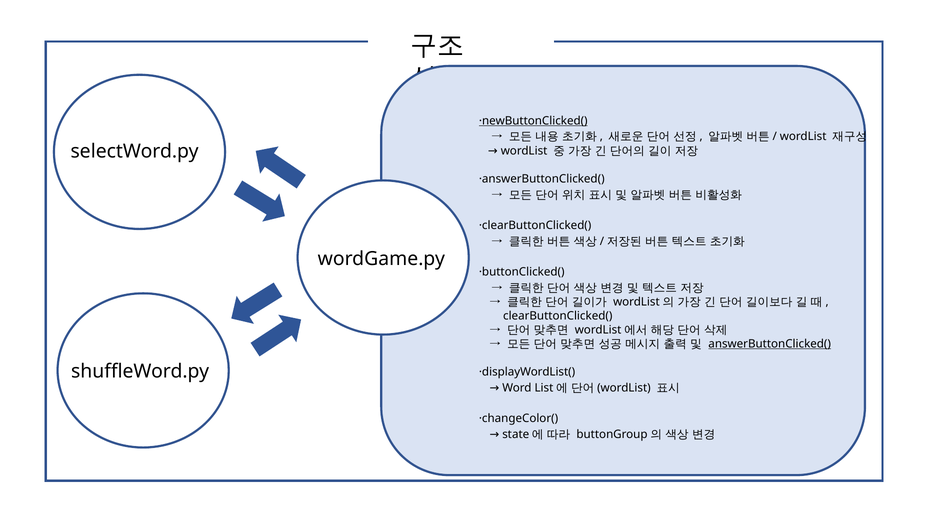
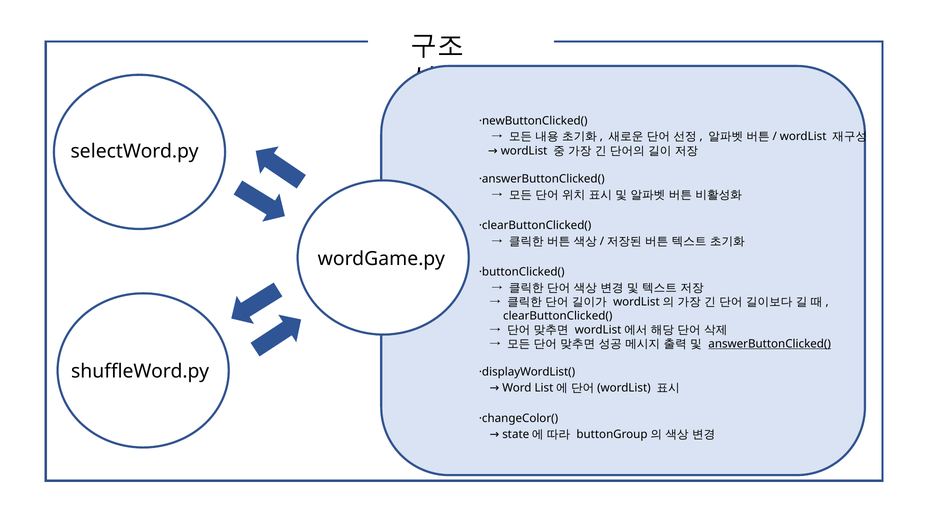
·newButtonClicked( underline: present -> none
